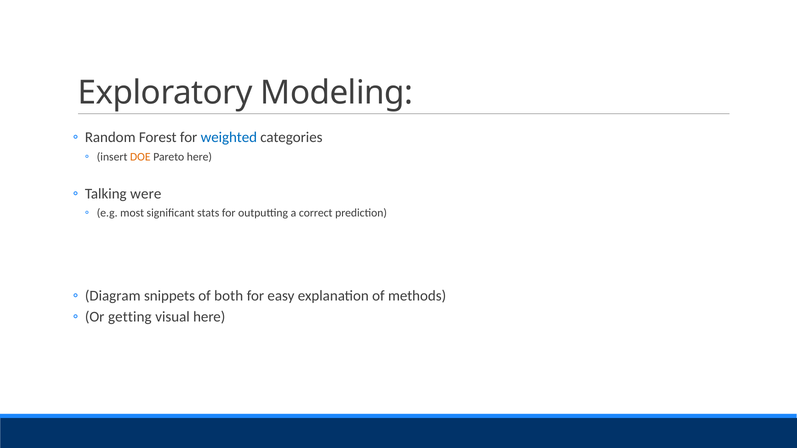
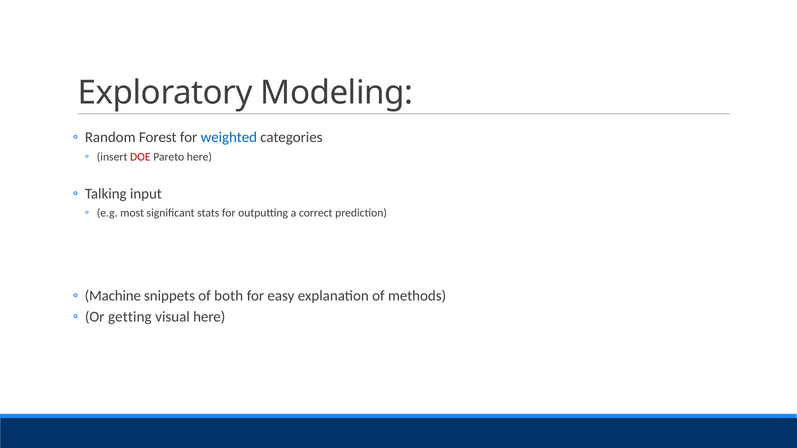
DOE colour: orange -> red
were: were -> input
Diagram: Diagram -> Machine
